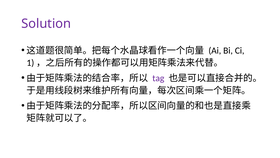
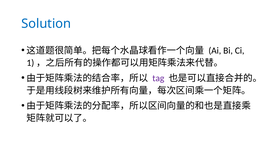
Solution colour: purple -> blue
